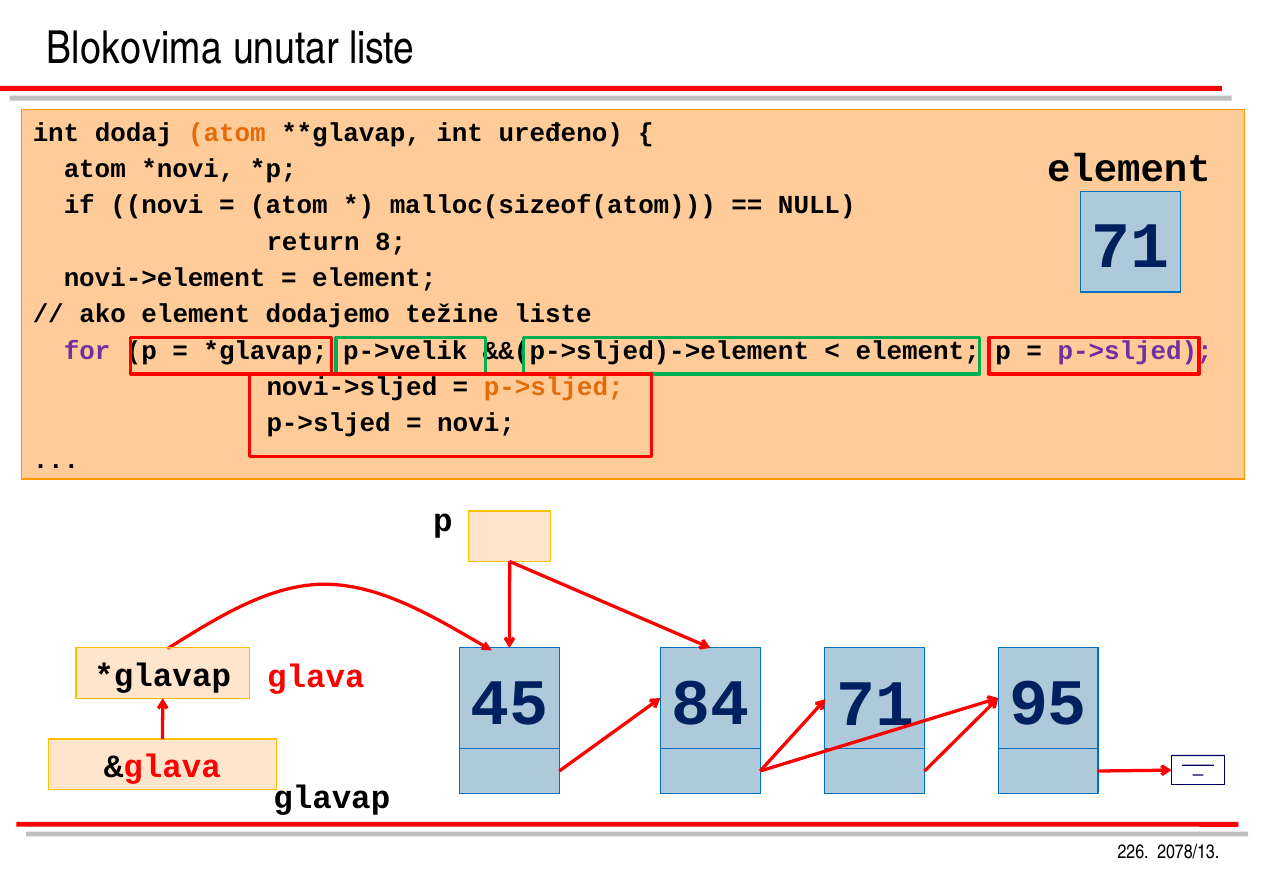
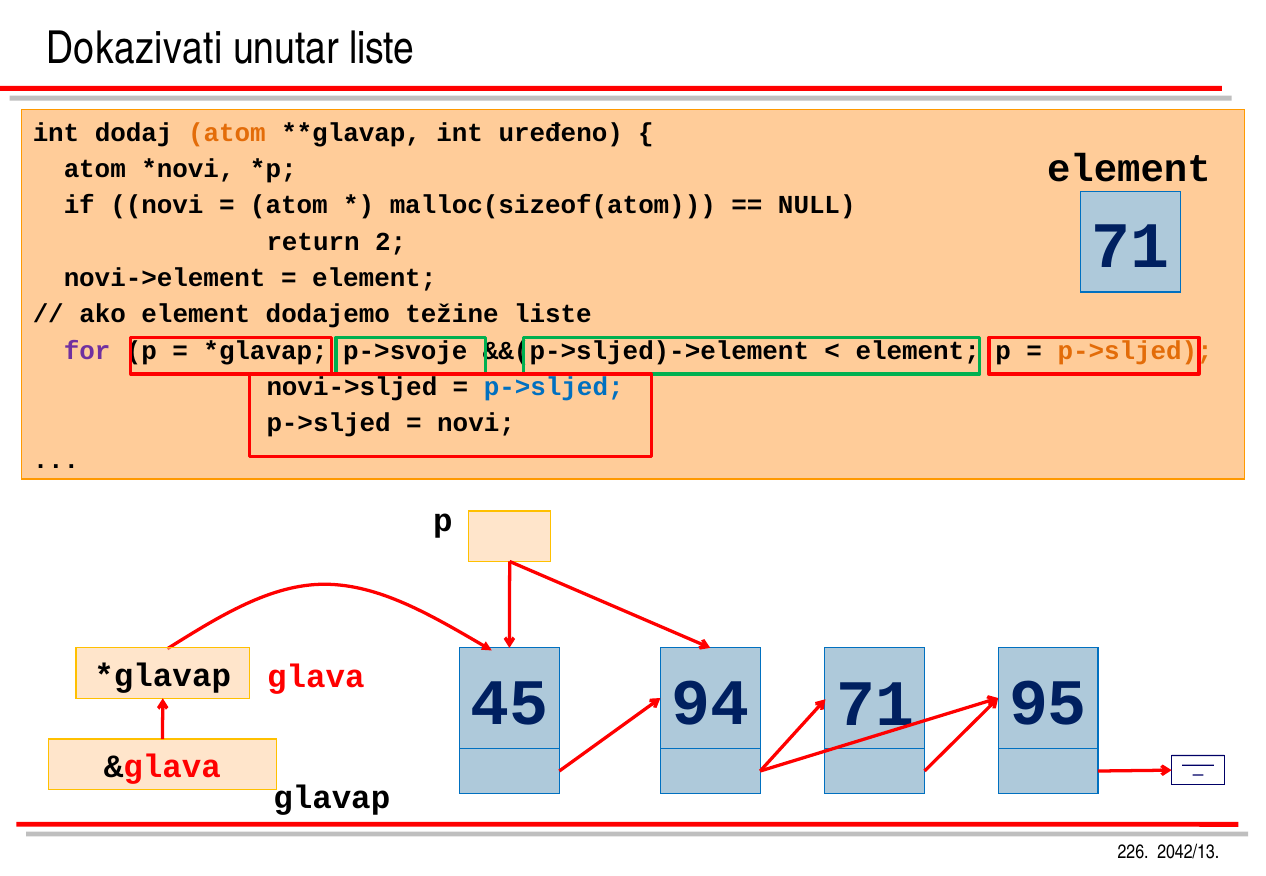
Blokovima: Blokovima -> Dokazivati
8: 8 -> 2
p->velik: p->velik -> p->svoje
p->sljed at (1135, 351) colour: purple -> orange
p->sljed at (554, 387) colour: orange -> blue
84: 84 -> 94
2078/13: 2078/13 -> 2042/13
